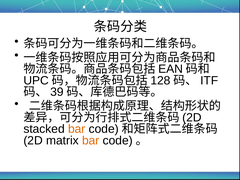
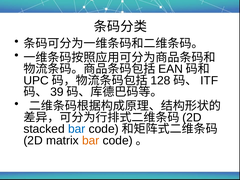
bar at (77, 129) colour: orange -> blue
